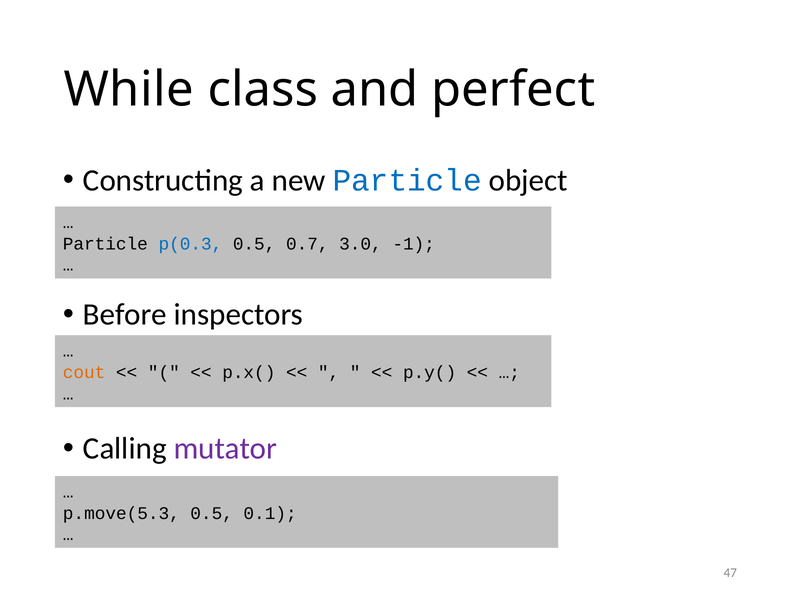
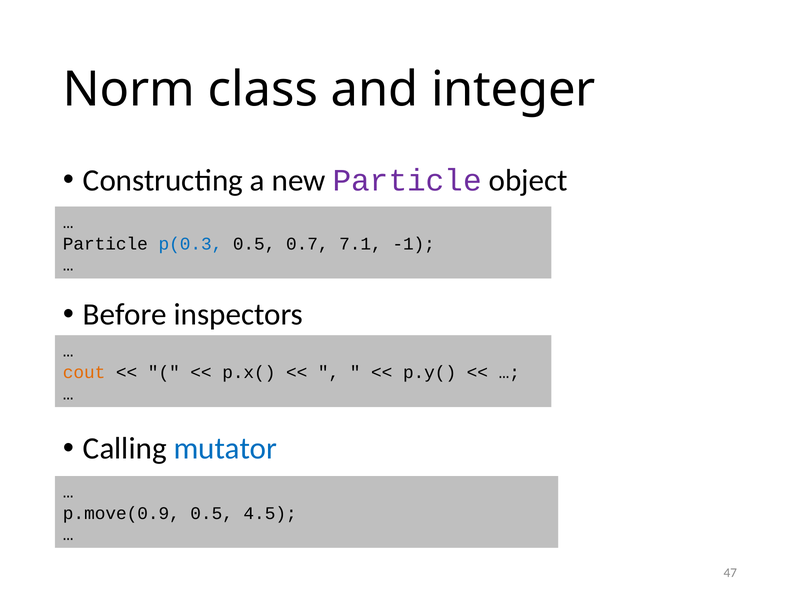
While: While -> Norm
perfect: perfect -> integer
Particle at (407, 180) colour: blue -> purple
3.0: 3.0 -> 7.1
mutator colour: purple -> blue
p.move(5.3: p.move(5.3 -> p.move(0.9
0.1: 0.1 -> 4.5
